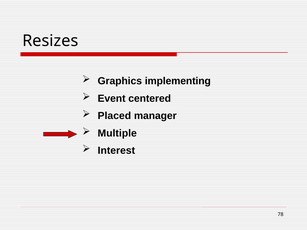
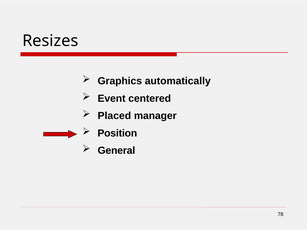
implementing: implementing -> automatically
Multiple: Multiple -> Position
Interest: Interest -> General
